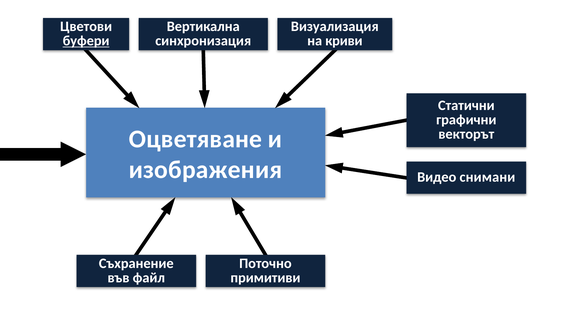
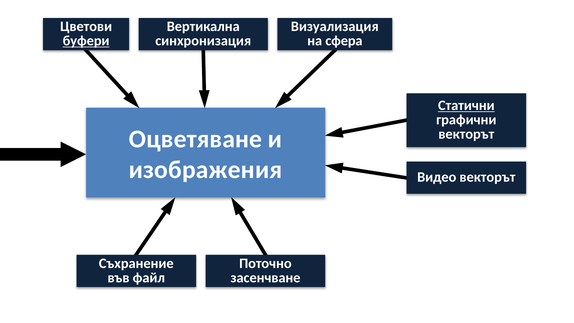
криви: криви -> сфера
Статични underline: none -> present
Видео снимани: снимани -> векторът
примитиви: примитиви -> засенчване
